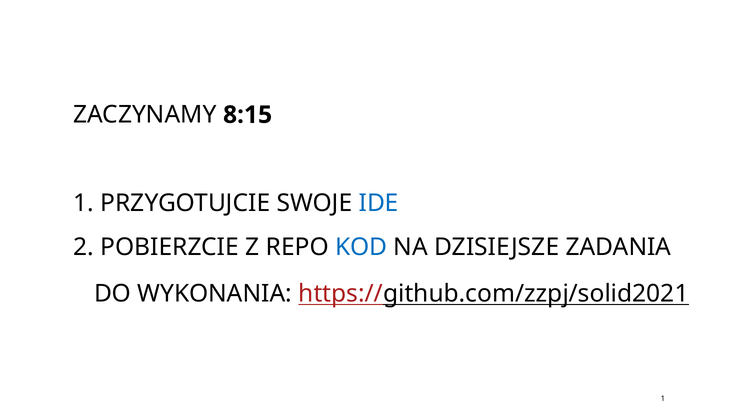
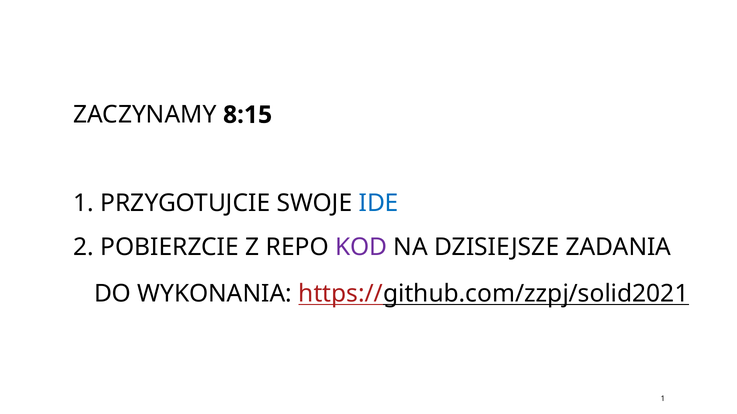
KOD colour: blue -> purple
